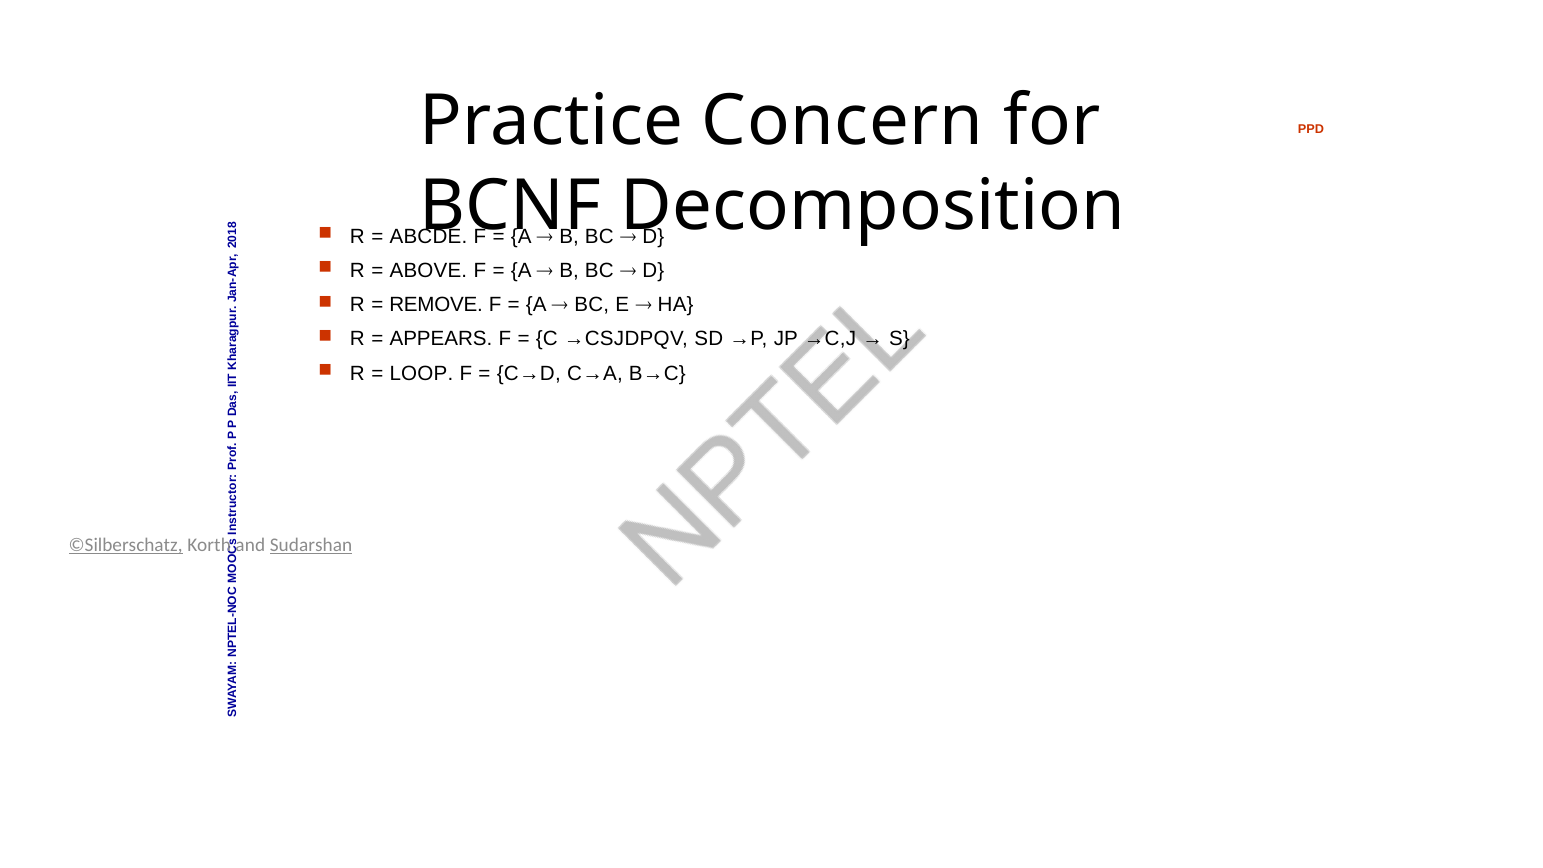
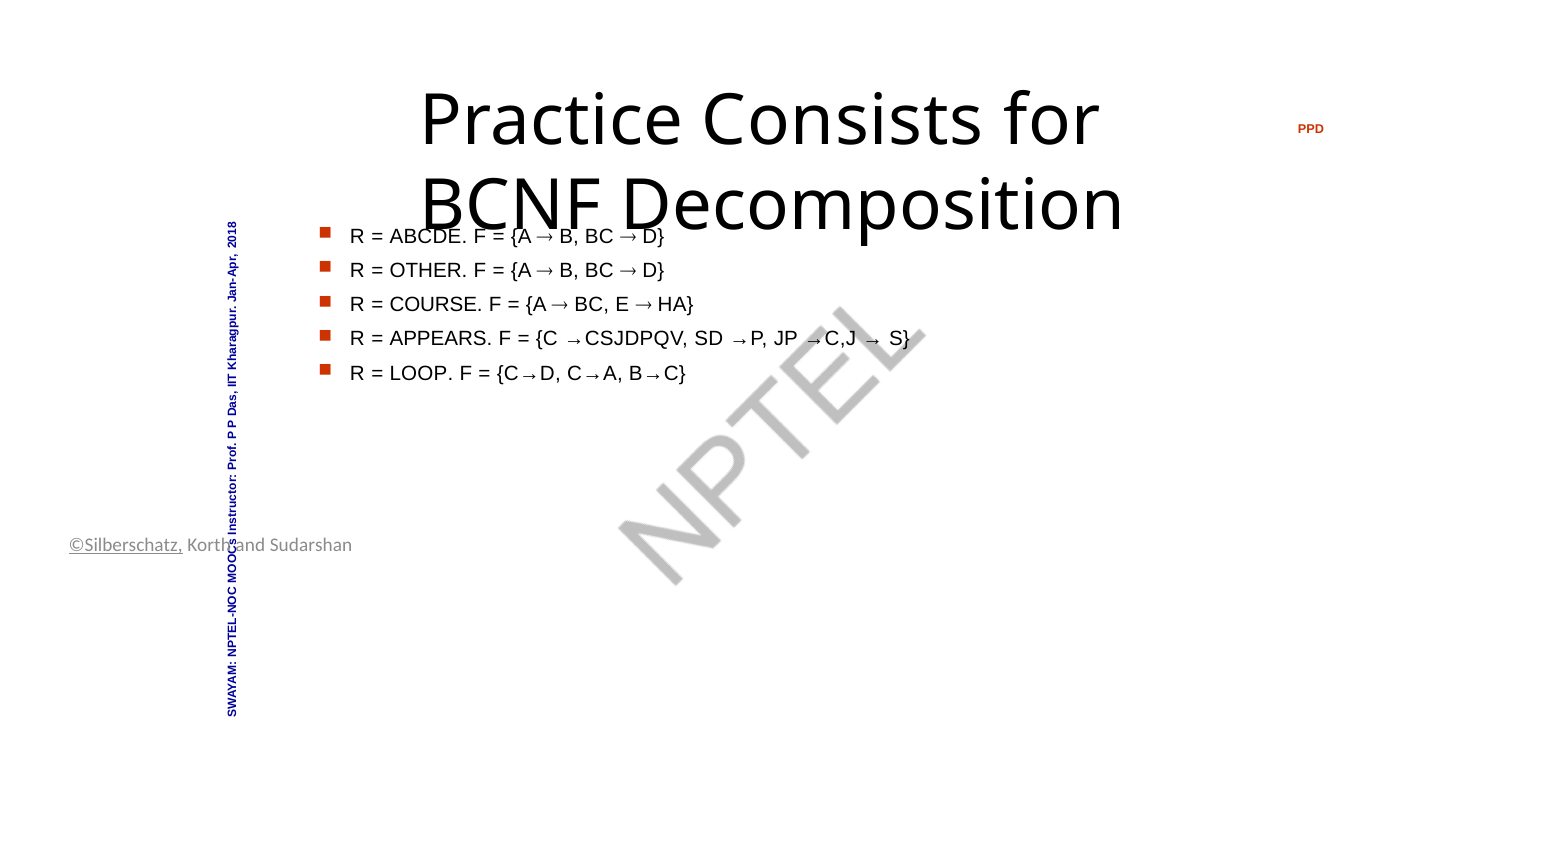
Concern: Concern -> Consists
ABOVE: ABOVE -> OTHER
REMOVE: REMOVE -> COURSE
Sudarshan underline: present -> none
